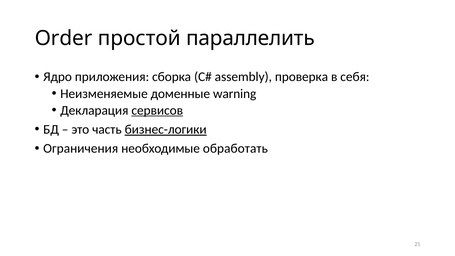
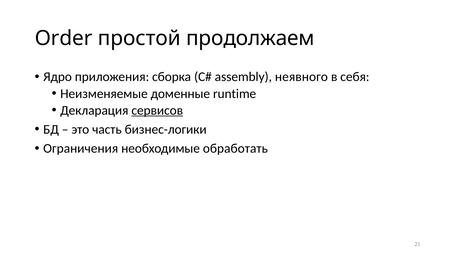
параллелить: параллелить -> продолжаем
проверка: проверка -> неявного
warning: warning -> runtime
бизнес-логики underline: present -> none
